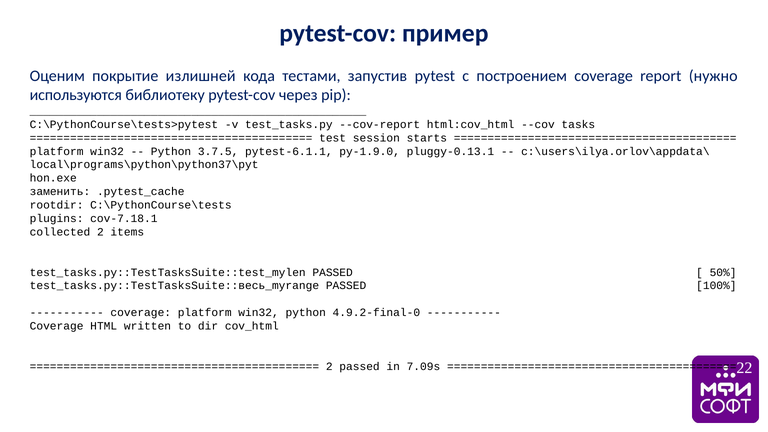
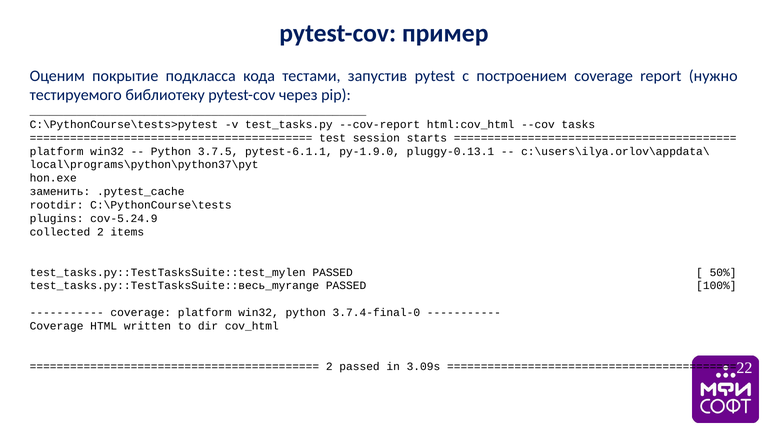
излишней: излишней -> подкласса
используются: используются -> тестируемого
cov-7.18.1: cov-7.18.1 -> cov-5.24.9
4.9.2-final-0: 4.9.2-final-0 -> 3.7.4-final-0
7.09s: 7.09s -> 3.09s
